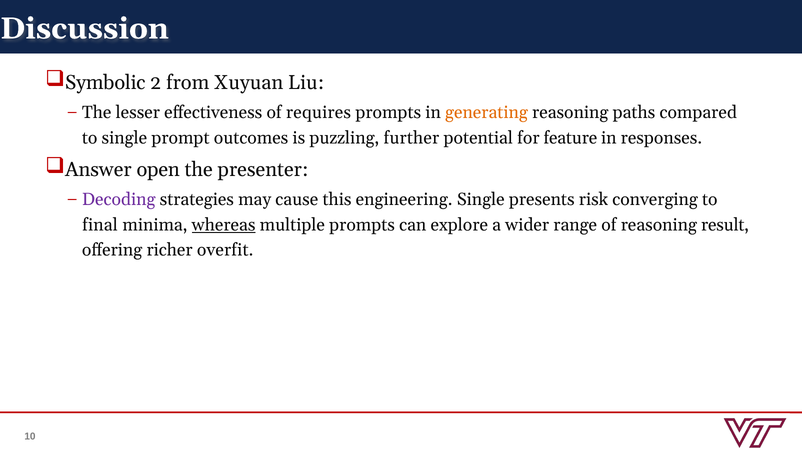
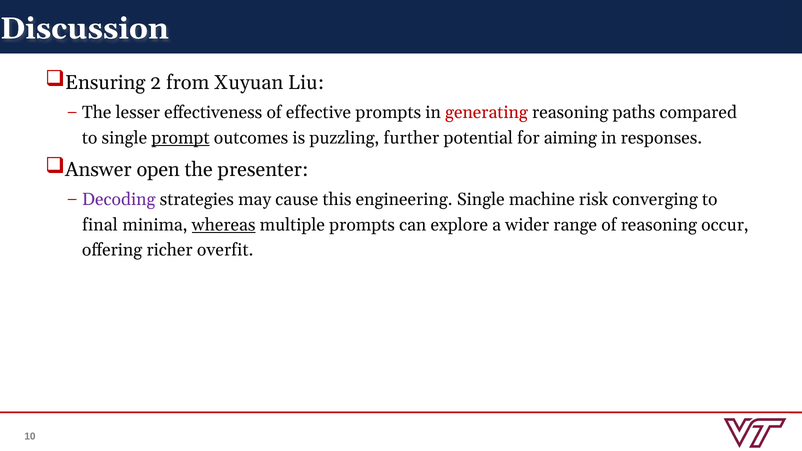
Symbolic: Symbolic -> Ensuring
requires: requires -> effective
generating colour: orange -> red
prompt underline: none -> present
feature: feature -> aiming
presents: presents -> machine
result: result -> occur
